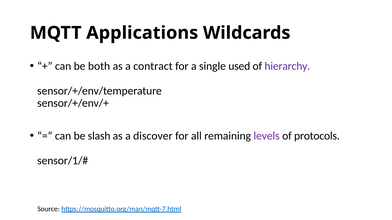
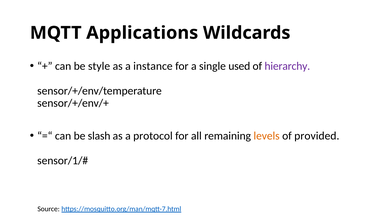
both: both -> style
contract: contract -> instance
discover: discover -> protocol
levels colour: purple -> orange
protocols: protocols -> provided
